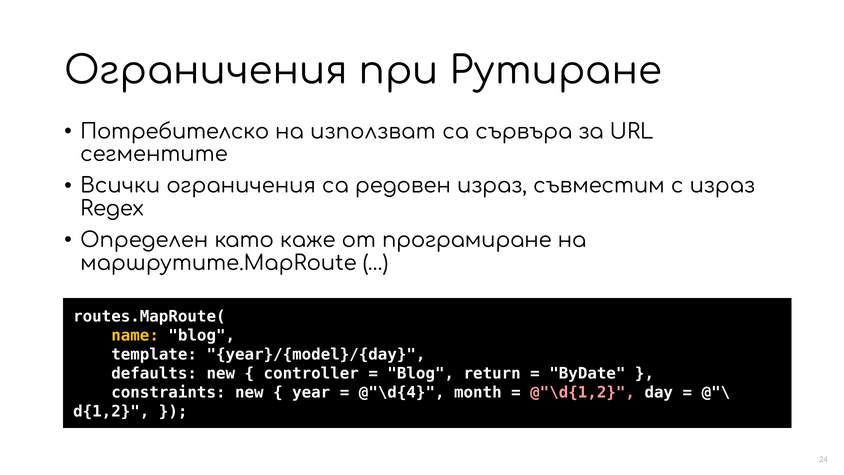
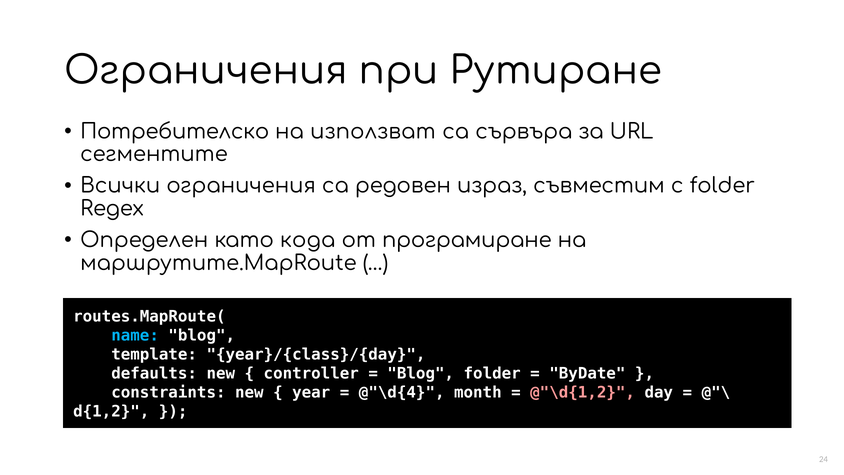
с израз: израз -> folder
каже: каже -> кода
name colour: yellow -> light blue
year}/{model}/{day: year}/{model}/{day -> year}/{class}/{day
Blog return: return -> folder
